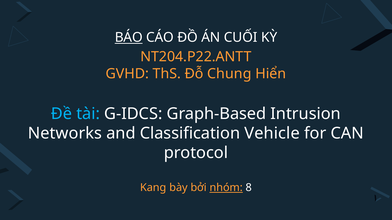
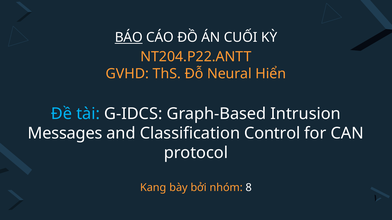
Chung: Chung -> Neural
Networks: Networks -> Messages
Vehicle: Vehicle -> Control
nhóm underline: present -> none
